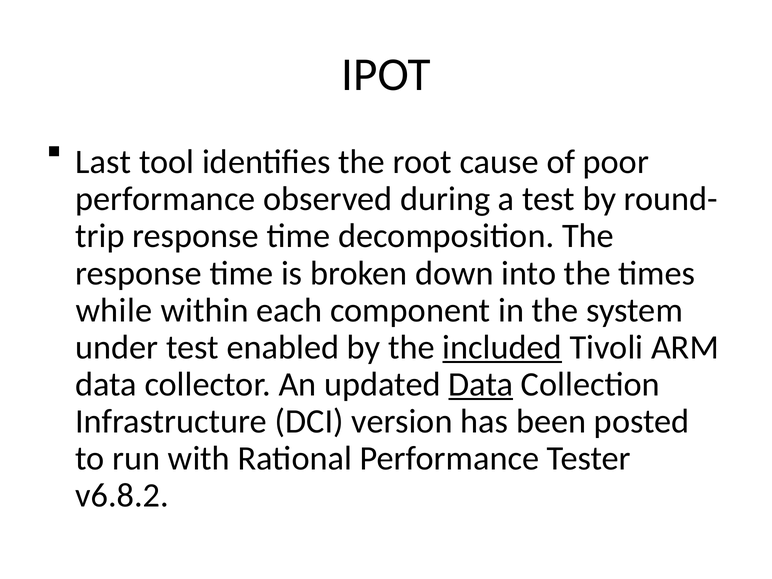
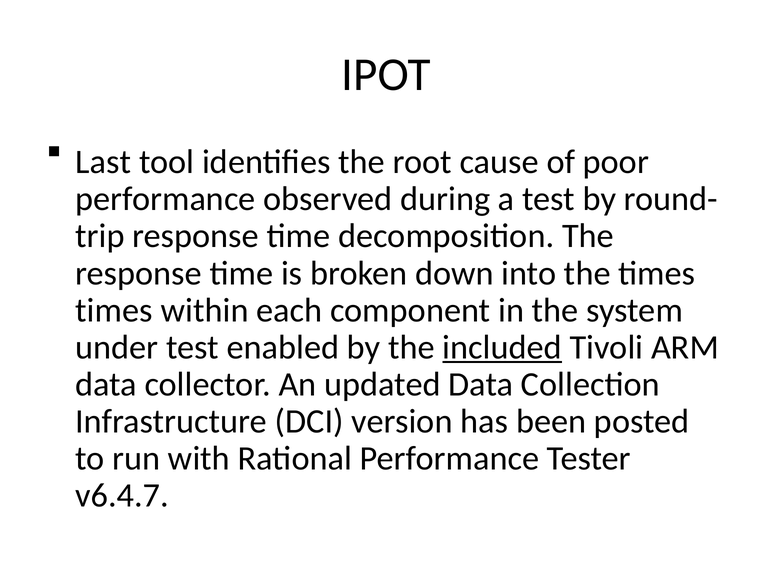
while at (114, 310): while -> times
Data at (481, 384) underline: present -> none
v6.8.2: v6.8.2 -> v6.4.7
